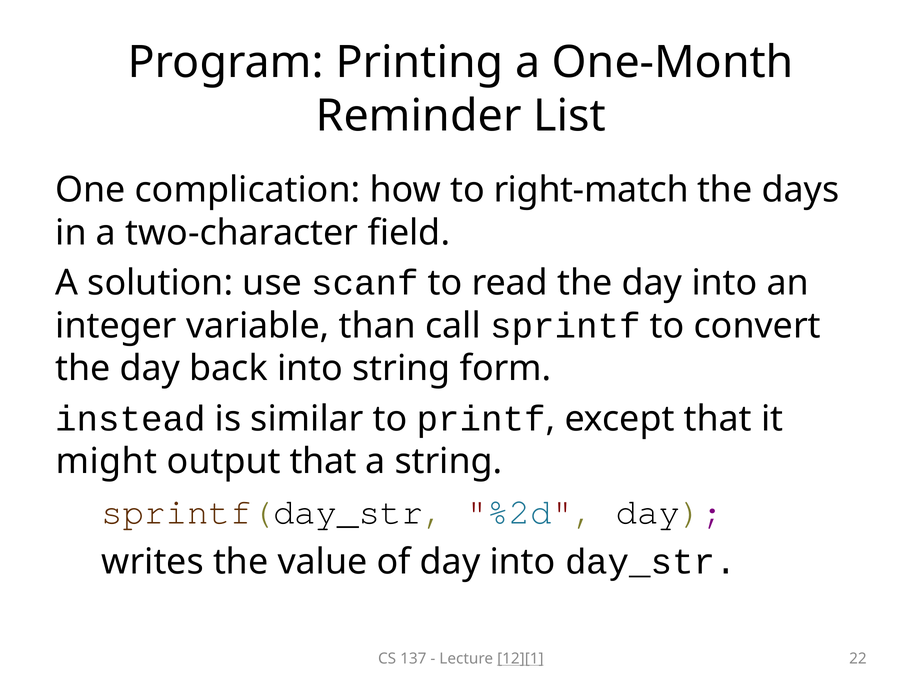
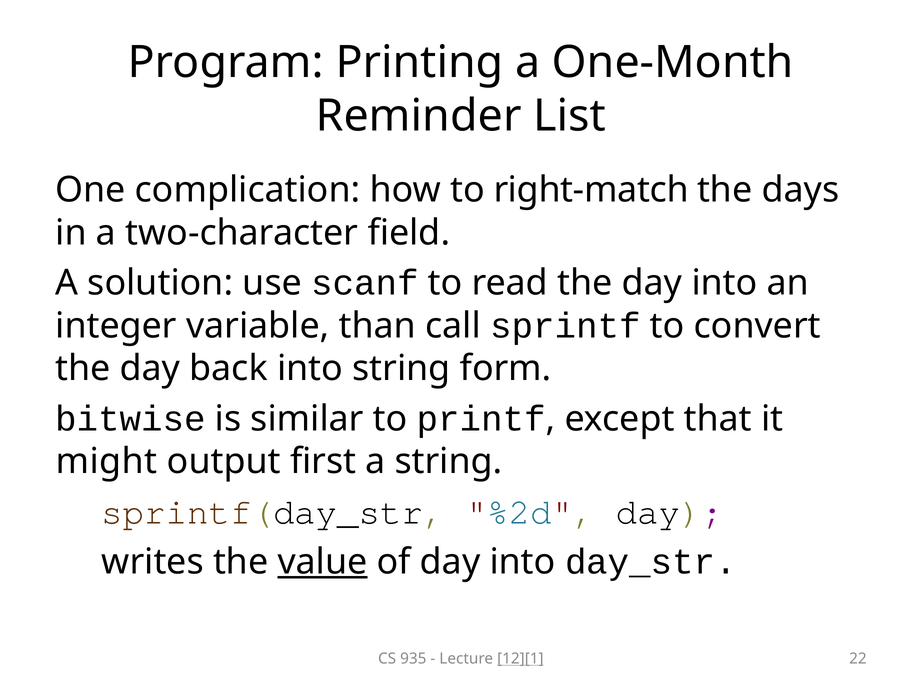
instead: instead -> bitwise
output that: that -> first
value underline: none -> present
137: 137 -> 935
